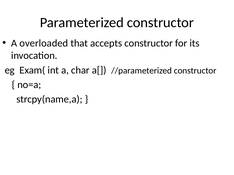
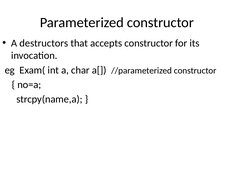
overloaded: overloaded -> destructors
